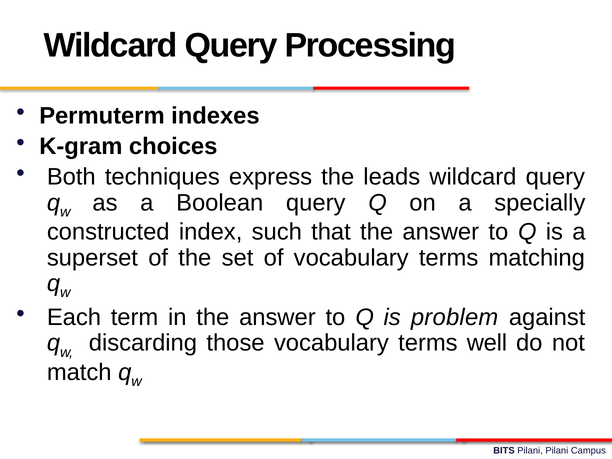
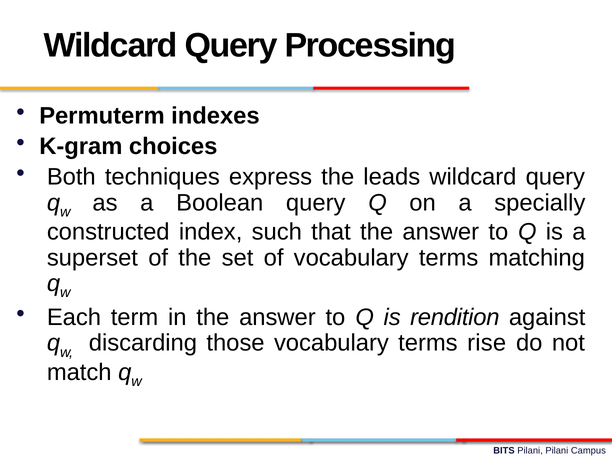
problem: problem -> rendition
well: well -> rise
